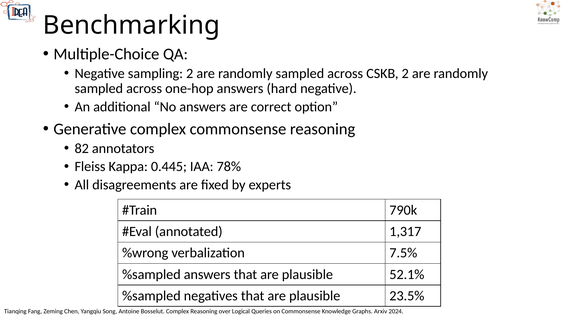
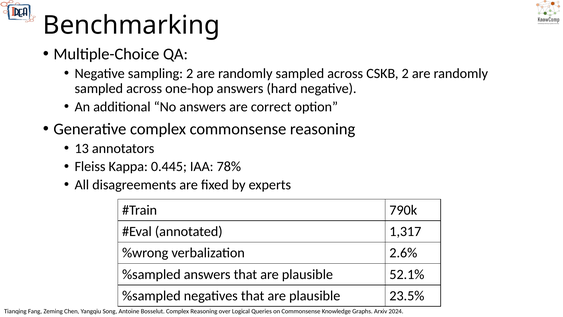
82: 82 -> 13
7.5%: 7.5% -> 2.6%
